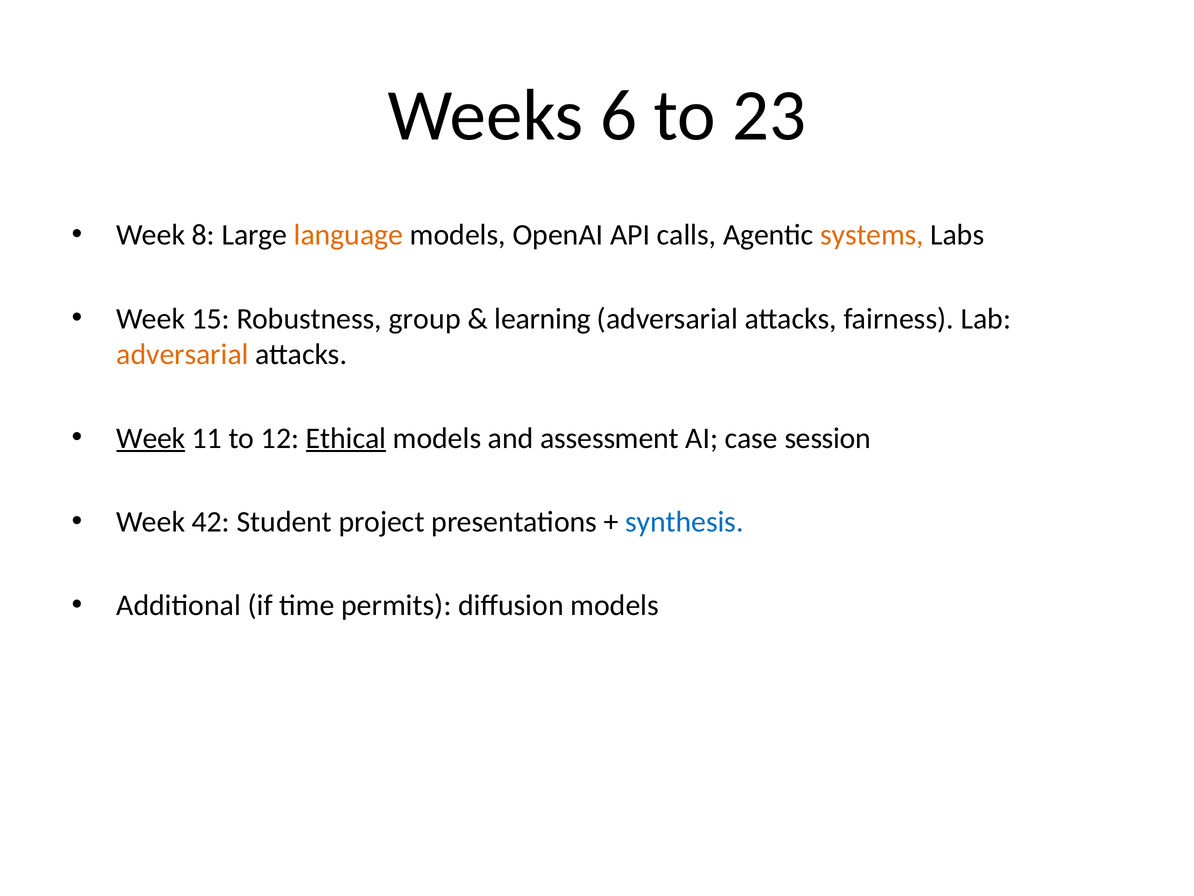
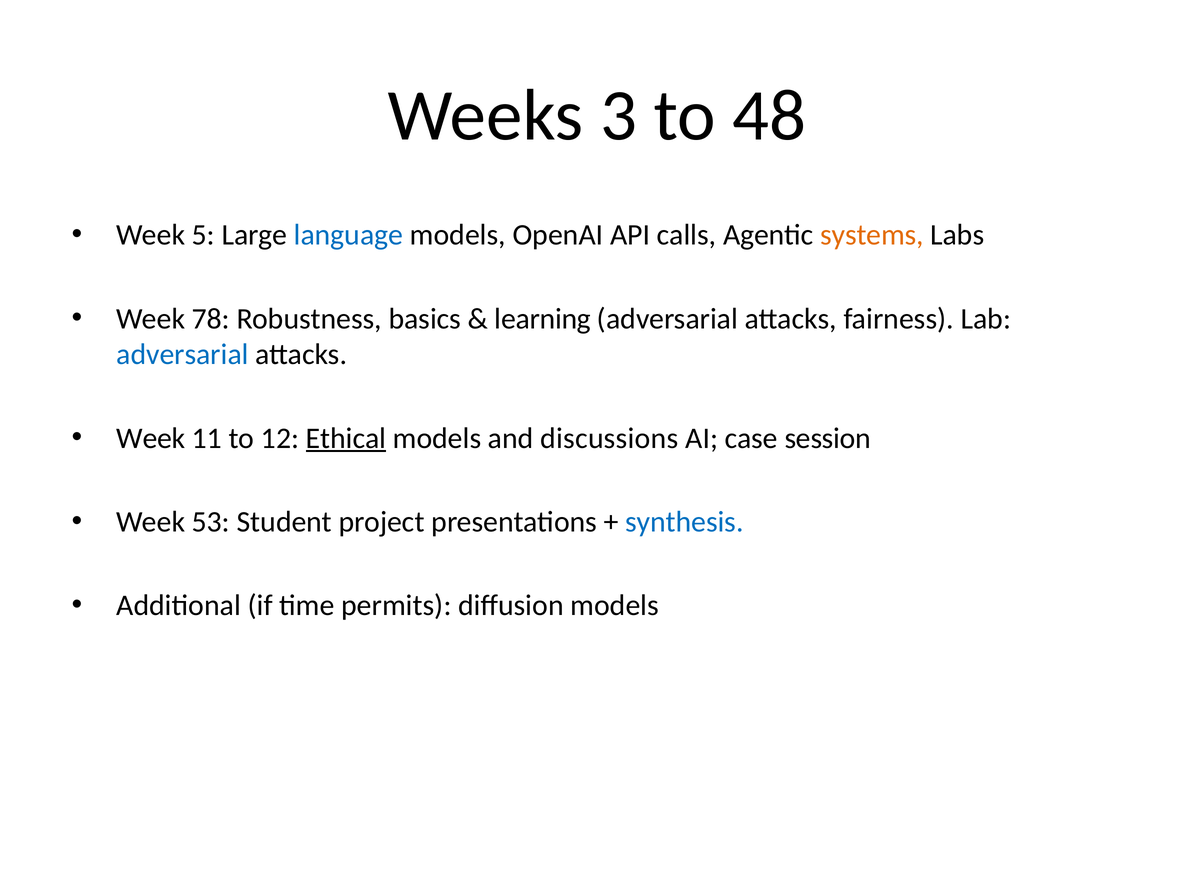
6: 6 -> 3
23: 23 -> 48
8: 8 -> 5
language colour: orange -> blue
15: 15 -> 78
group: group -> basics
adversarial at (183, 354) colour: orange -> blue
Week at (151, 438) underline: present -> none
assessment: assessment -> discussions
42: 42 -> 53
